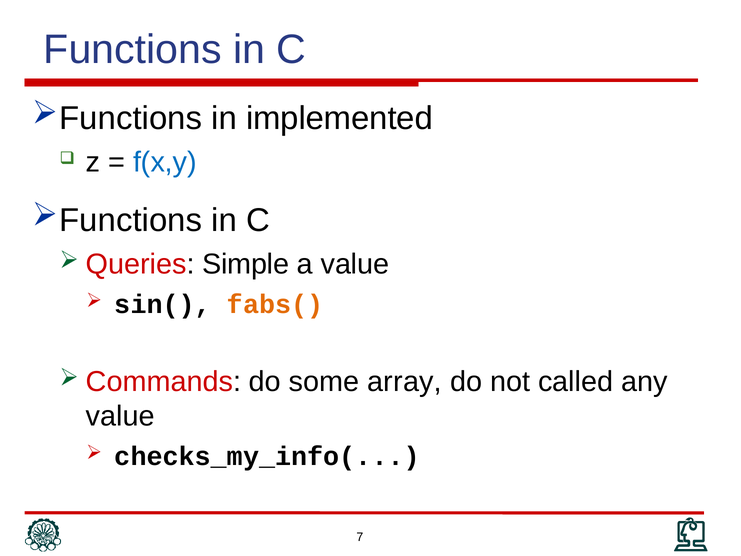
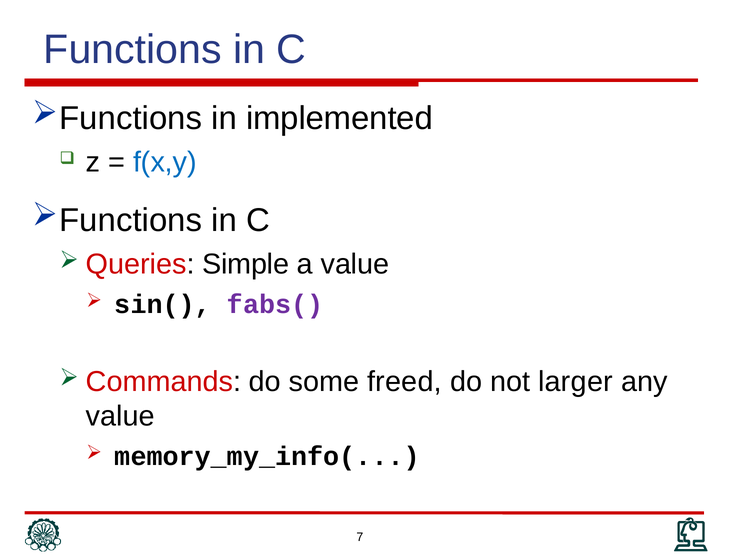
fabs( colour: orange -> purple
array: array -> freed
called: called -> larger
checks_my_info(: checks_my_info( -> memory_my_info(
